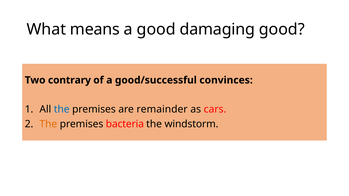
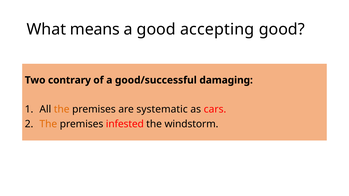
damaging: damaging -> accepting
convinces: convinces -> damaging
the at (62, 110) colour: blue -> orange
remainder: remainder -> systematic
bacteria: bacteria -> infested
